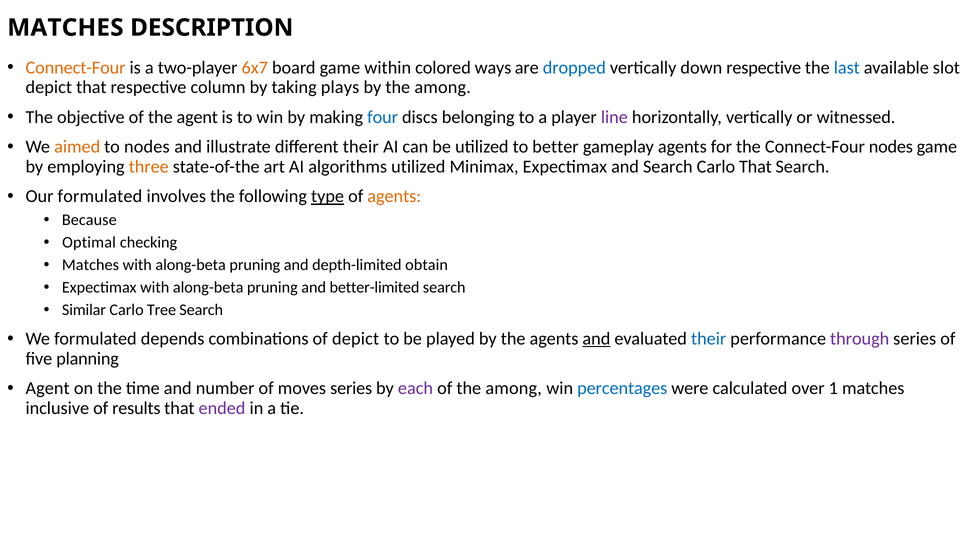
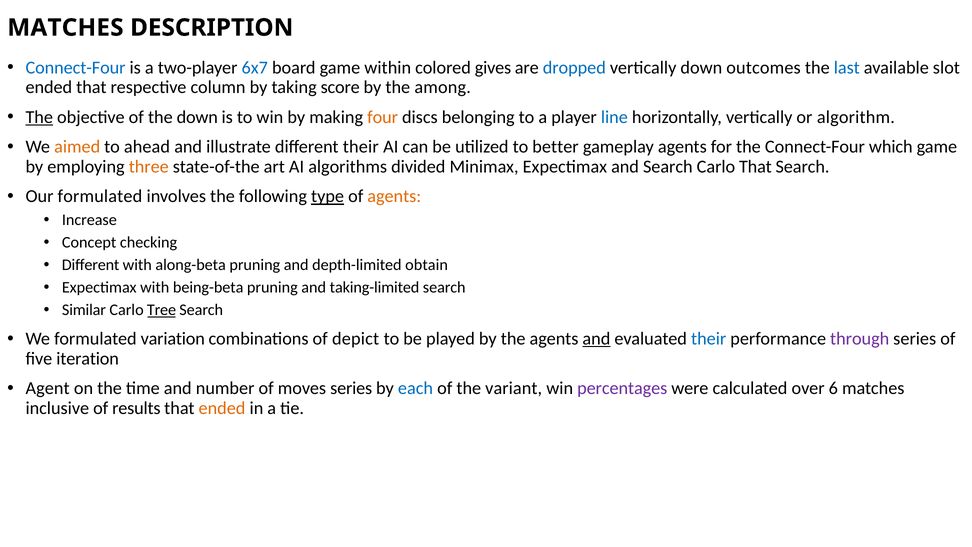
Connect-Four at (76, 67) colour: orange -> blue
6x7 colour: orange -> blue
ways: ways -> gives
down respective: respective -> outcomes
depict at (49, 87): depict -> ended
plays: plays -> score
The at (39, 117) underline: none -> present
the agent: agent -> down
four colour: blue -> orange
line colour: purple -> blue
witnessed: witnessed -> algorithm
to nodes: nodes -> ahead
Connect-Four nodes: nodes -> which
algorithms utilized: utilized -> divided
Because: Because -> Increase
Optimal: Optimal -> Concept
Matches at (90, 265): Matches -> Diﬀerent
Expectimax with along-beta: along-beta -> being-beta
better-limited: better-limited -> taking-limited
Tree underline: none -> present
depends: depends -> variation
planning: planning -> iteration
each colour: purple -> blue
of the among: among -> variant
percentages colour: blue -> purple
1: 1 -> 6
ended at (222, 408) colour: purple -> orange
